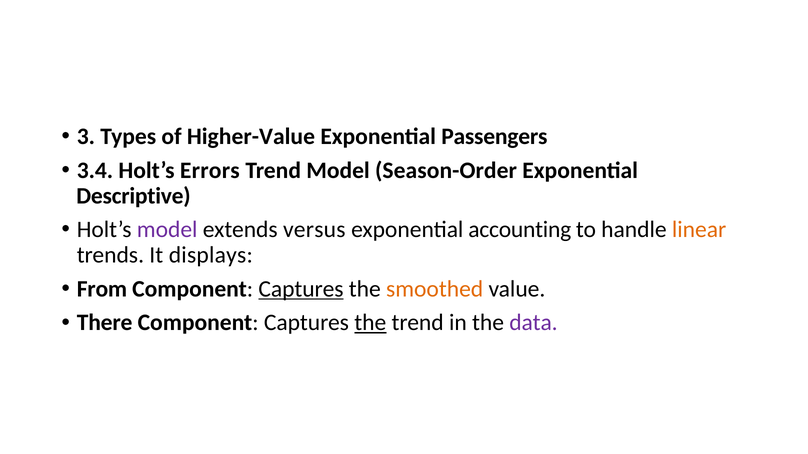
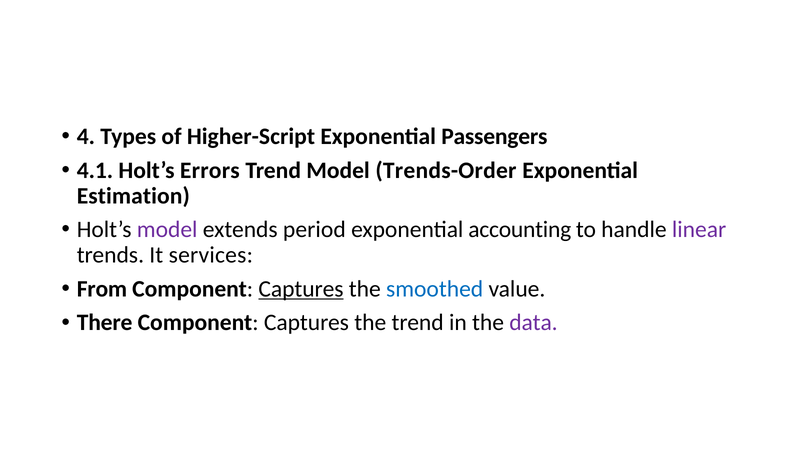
3: 3 -> 4
Higher-Value: Higher-Value -> Higher-Script
3.4: 3.4 -> 4.1
Season-Order: Season-Order -> Trends-Order
Descriptive: Descriptive -> Estimation
versus: versus -> period
linear colour: orange -> purple
displays: displays -> services
smoothed colour: orange -> blue
the at (370, 323) underline: present -> none
